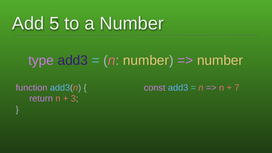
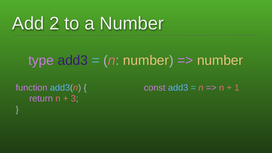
5: 5 -> 2
7: 7 -> 1
